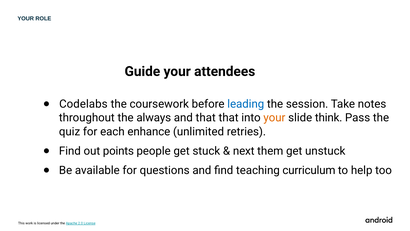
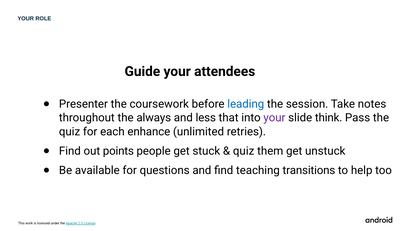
Codelabs: Codelabs -> Presenter
and that: that -> less
your at (274, 118) colour: orange -> purple
next at (244, 151): next -> quiz
curriculum: curriculum -> transitions
